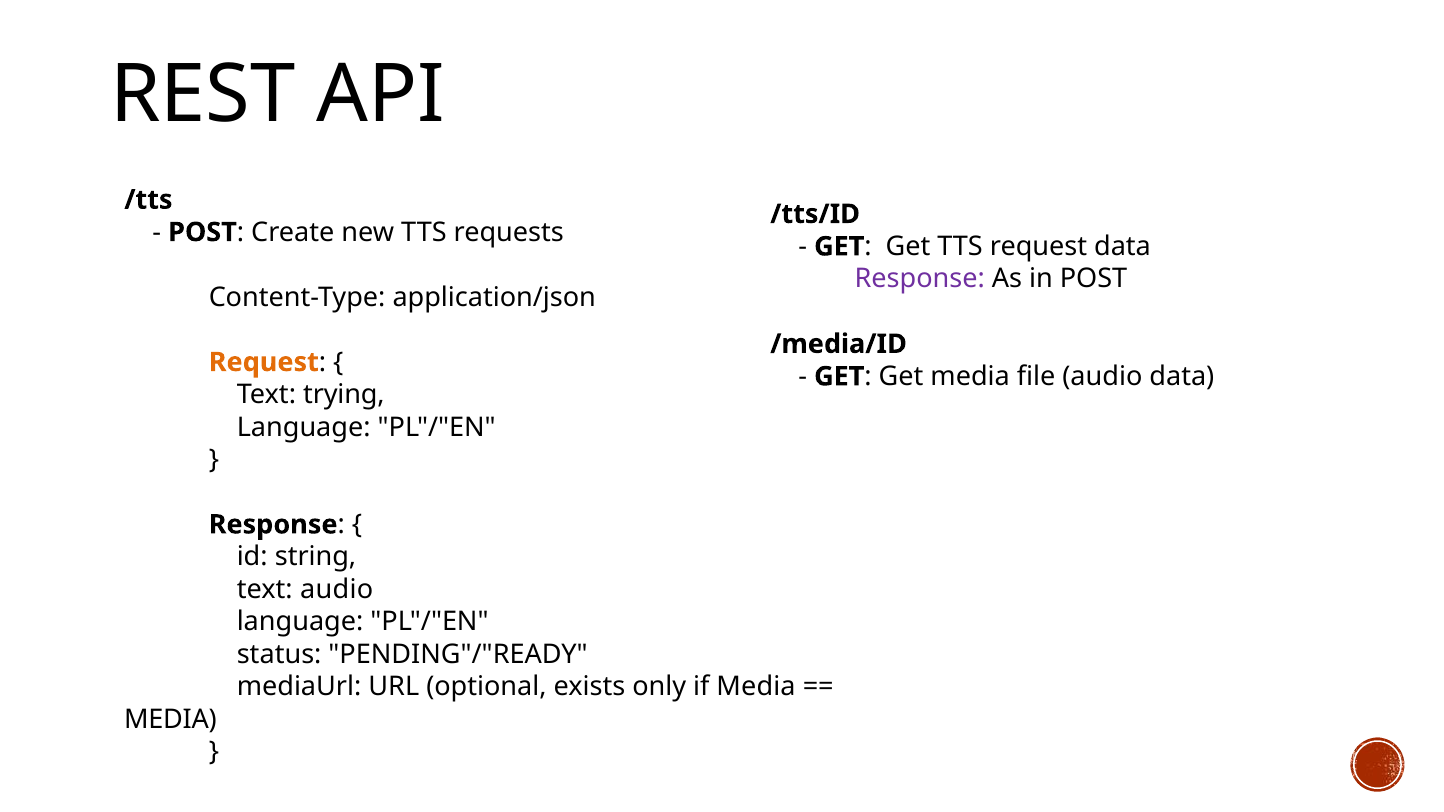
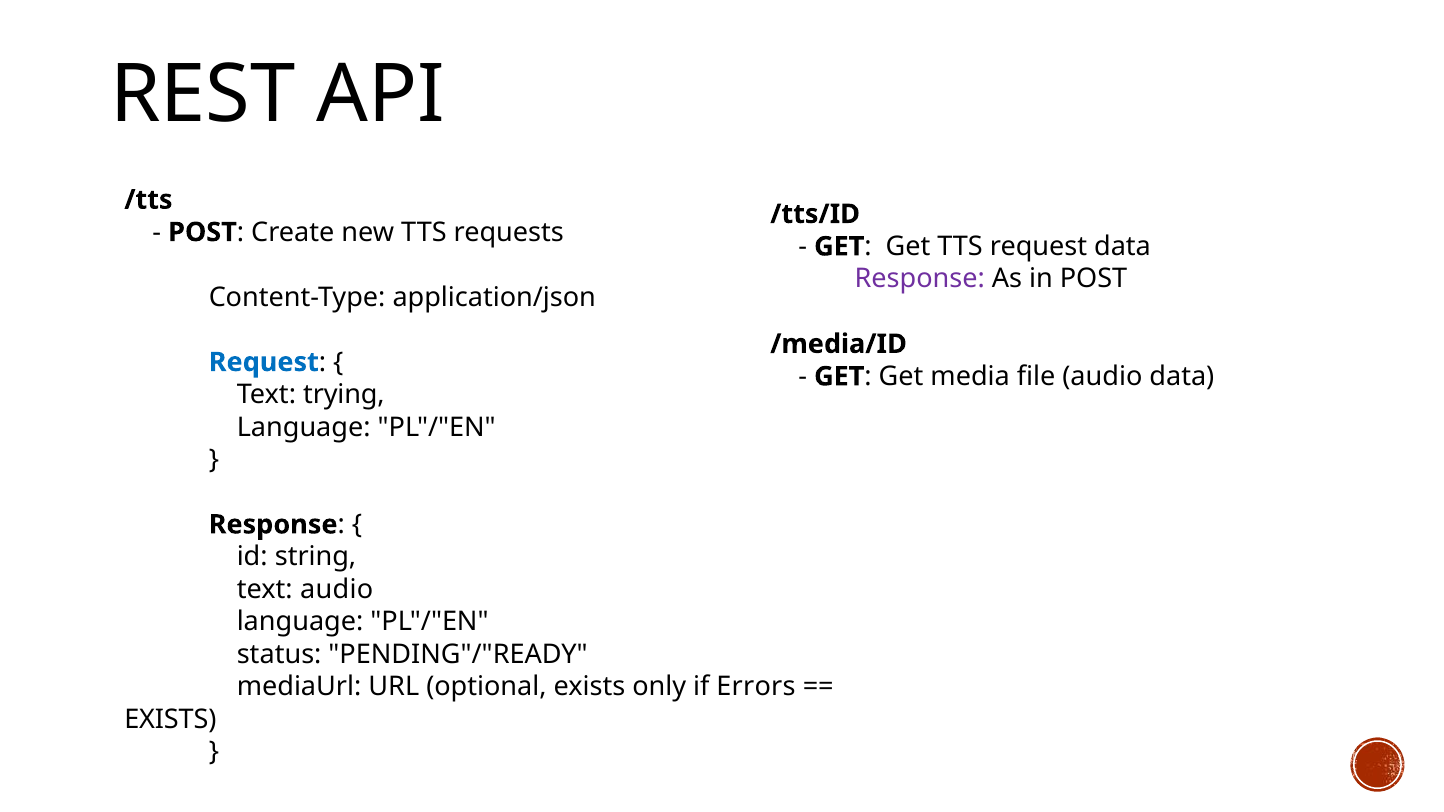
Request at (264, 362) colour: orange -> blue
if Media: Media -> Errors
MEDIA at (170, 720): MEDIA -> EXISTS
